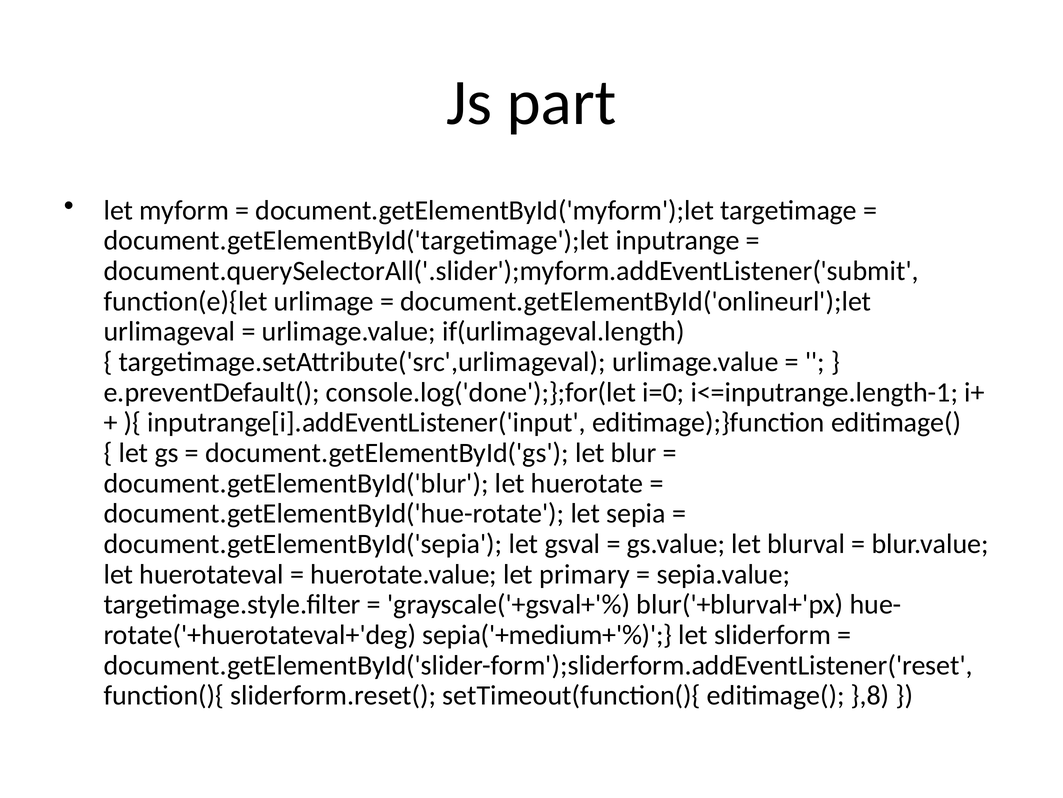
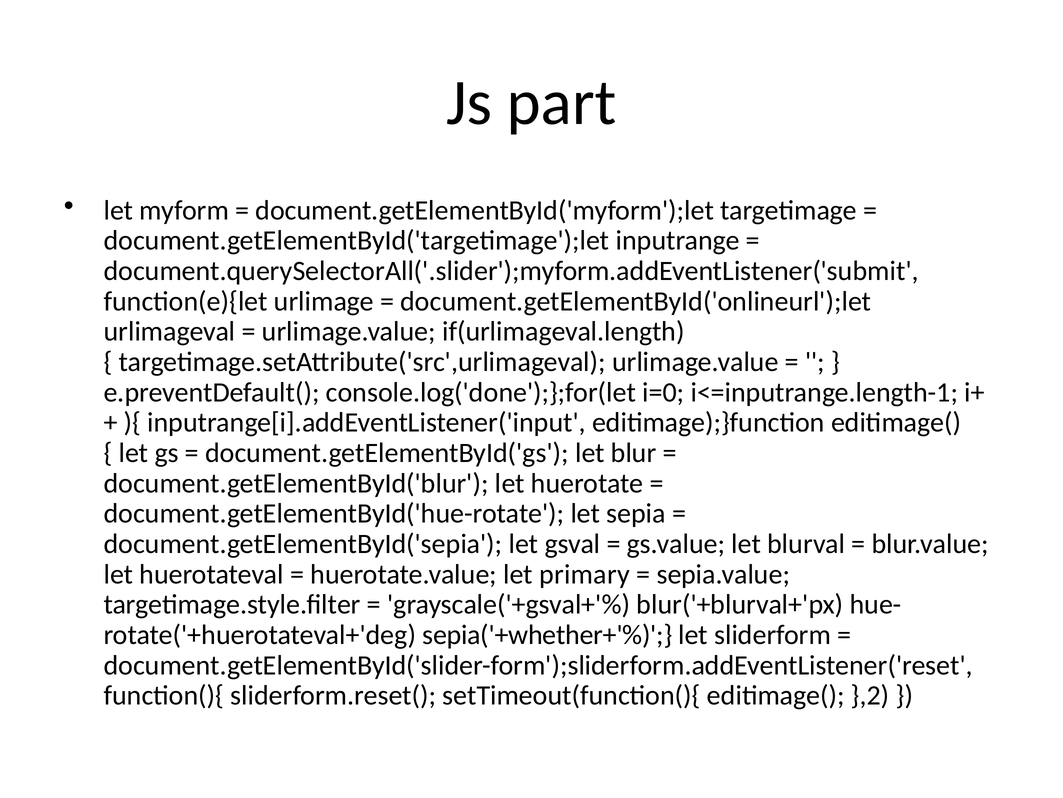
sepia('+medium+'%: sepia('+medium+'% -> sepia('+whether+'%
},8: },8 -> },2
